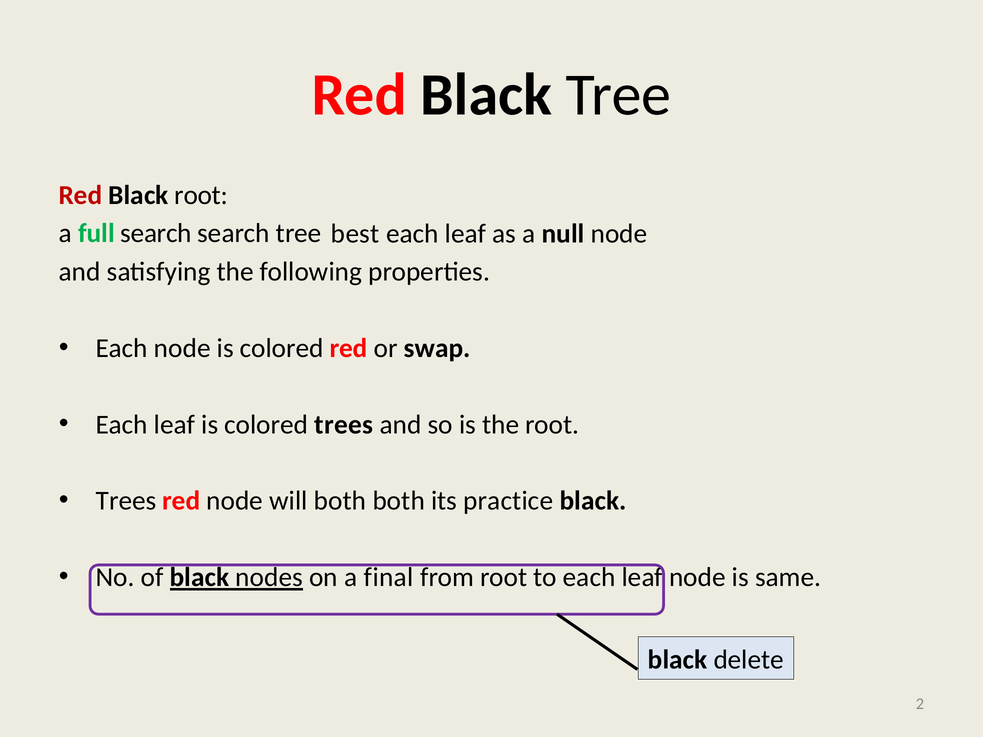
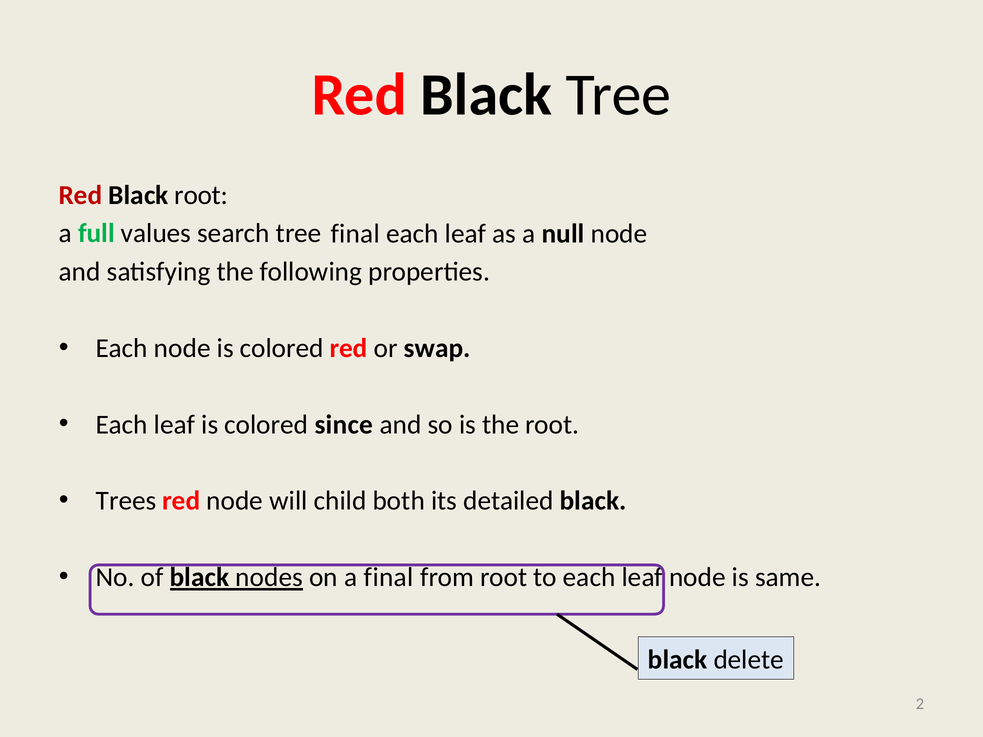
full search: search -> values
best at (355, 234): best -> final
colored trees: trees -> since
will both: both -> child
practice: practice -> detailed
